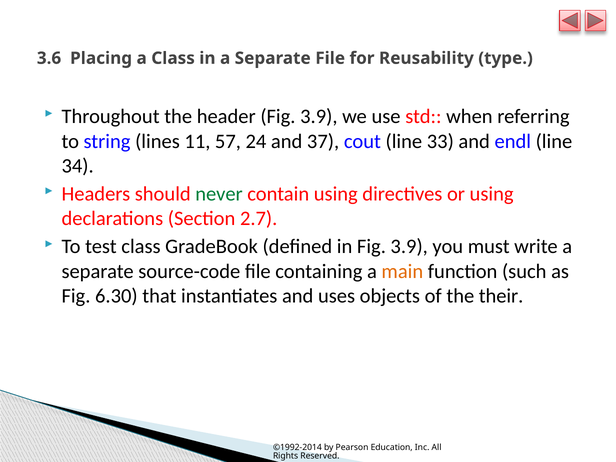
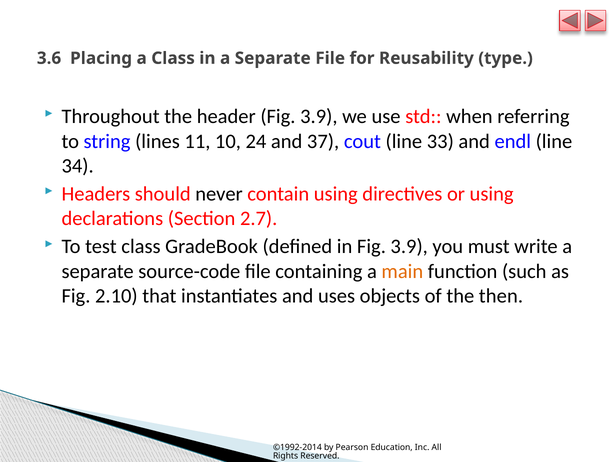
57: 57 -> 10
never colour: green -> black
6.30: 6.30 -> 2.10
their: their -> then
